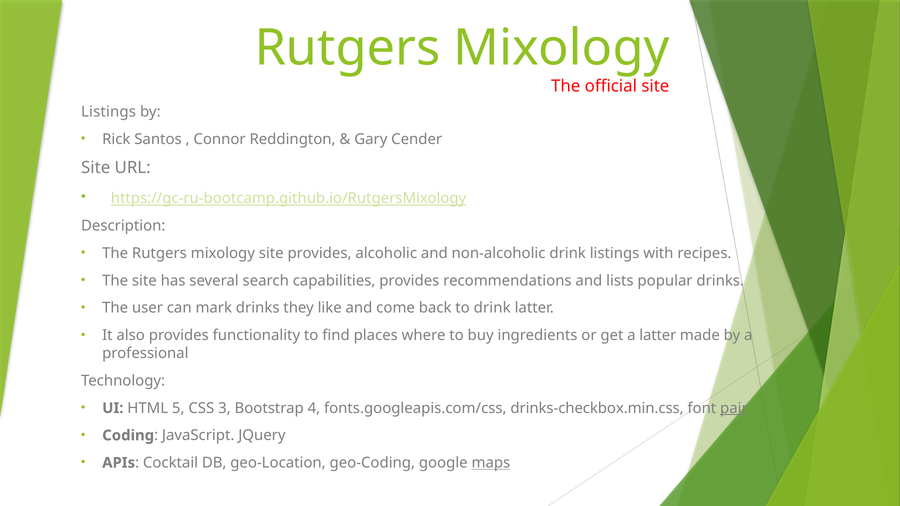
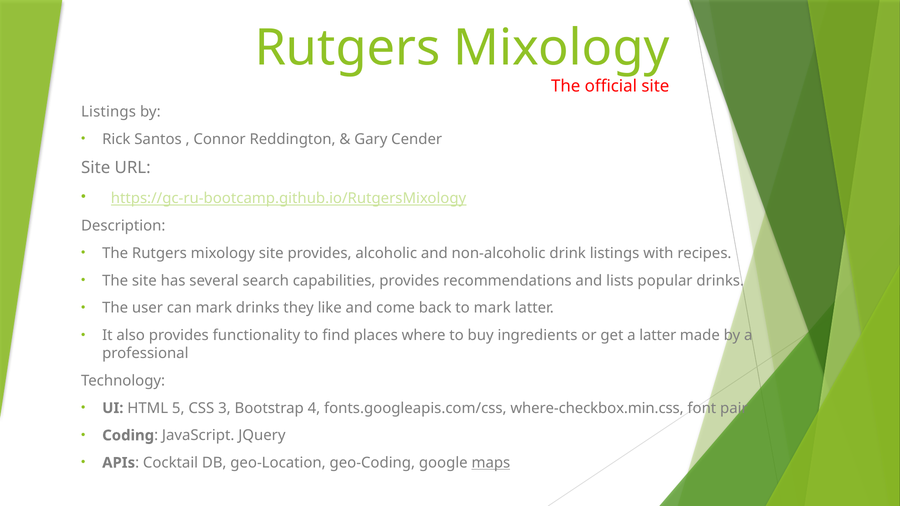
to drink: drink -> mark
drinks-checkbox.min.css: drinks-checkbox.min.css -> where-checkbox.min.css
pair underline: present -> none
